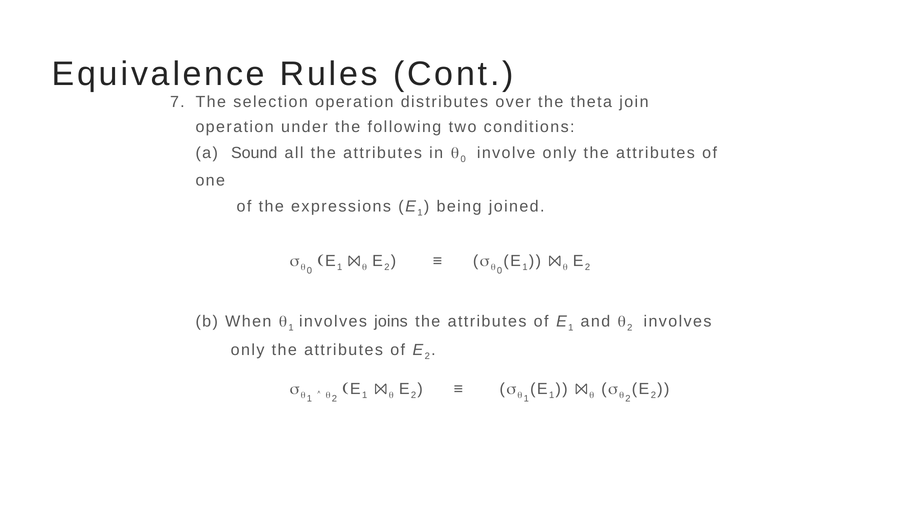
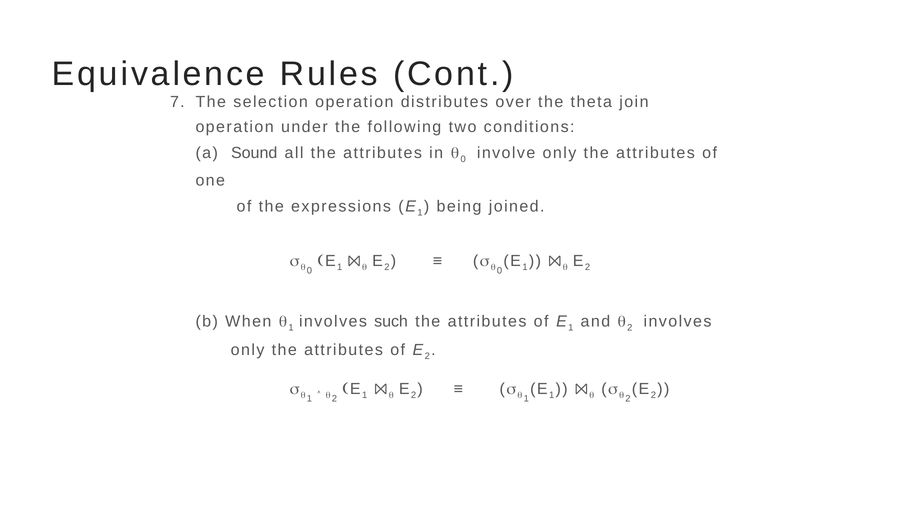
joins: joins -> such
